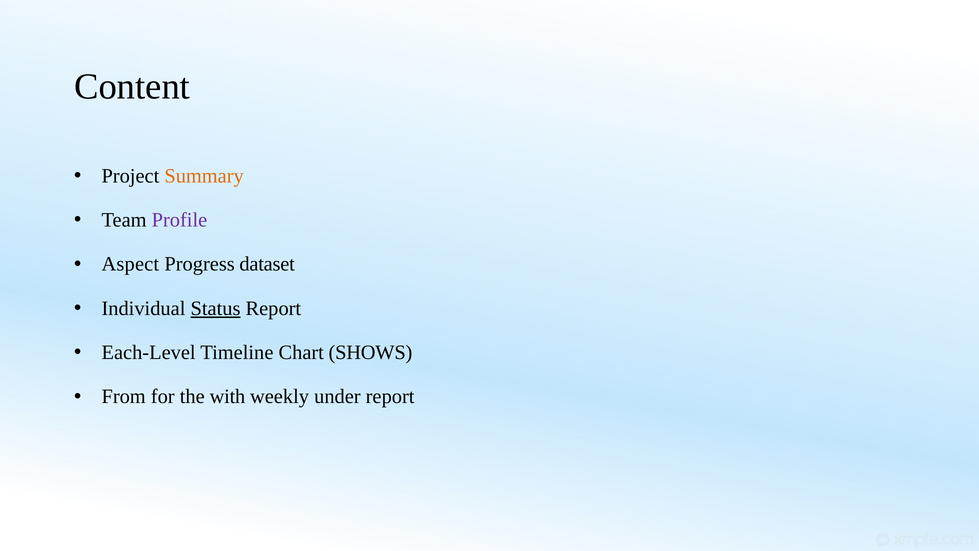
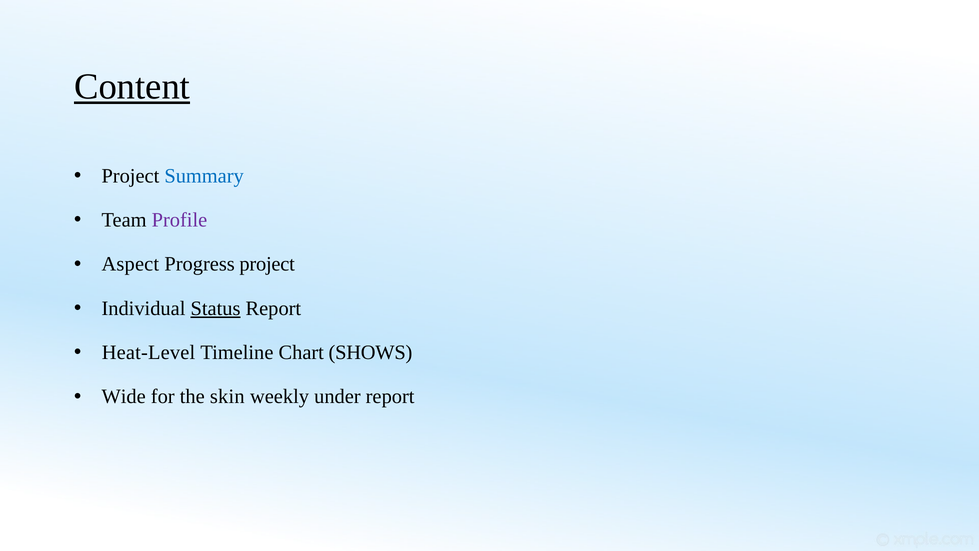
Content underline: none -> present
Summary colour: orange -> blue
Progress dataset: dataset -> project
Each-Level: Each-Level -> Heat-Level
From: From -> Wide
with: with -> skin
